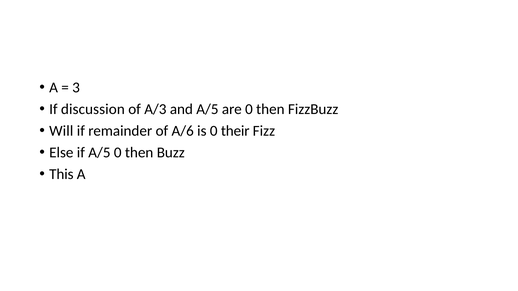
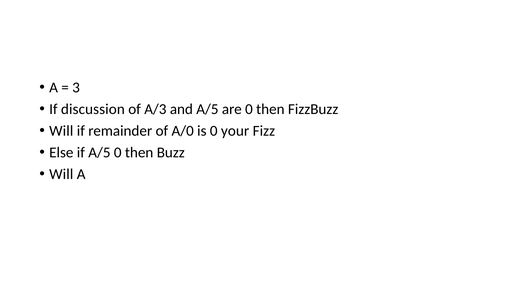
A/6: A/6 -> A/0
their: their -> your
This at (61, 174): This -> Will
